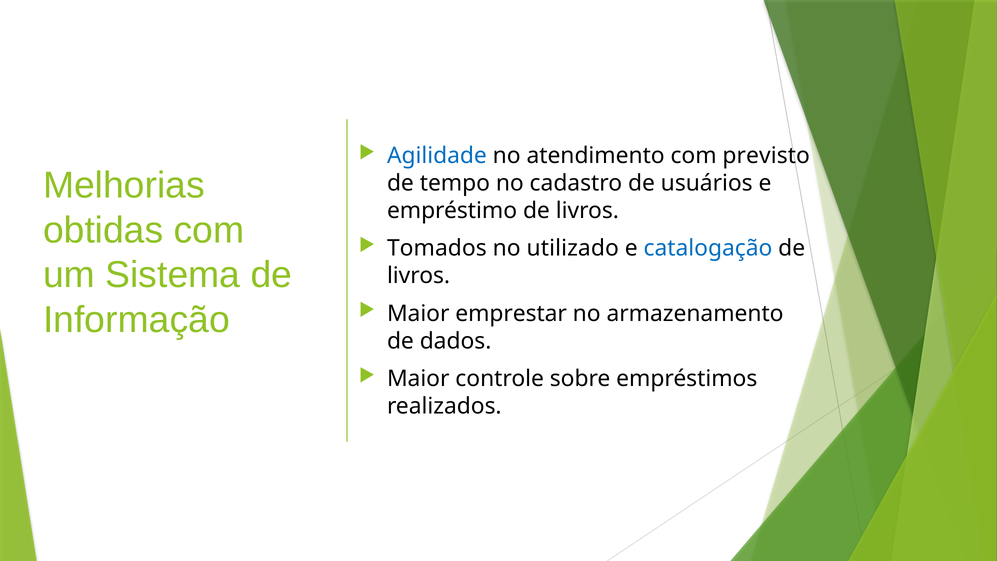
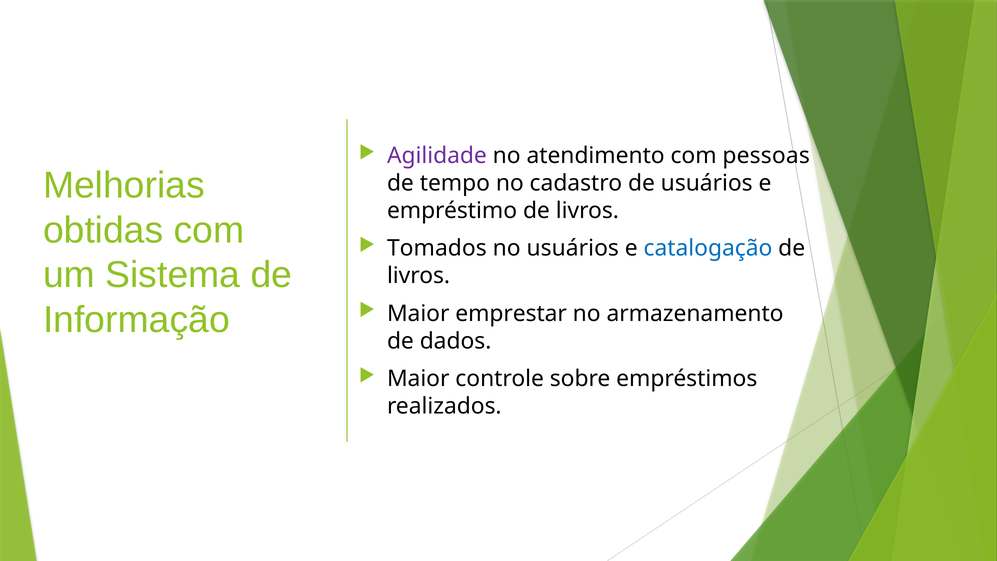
Agilidade colour: blue -> purple
previsto: previsto -> pessoas
no utilizado: utilizado -> usuários
